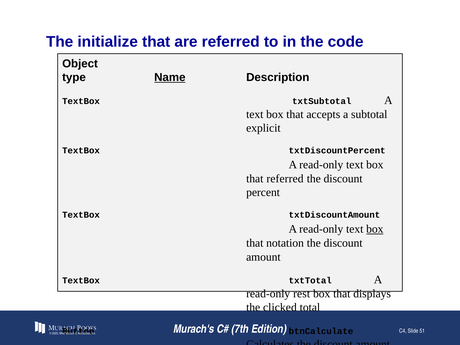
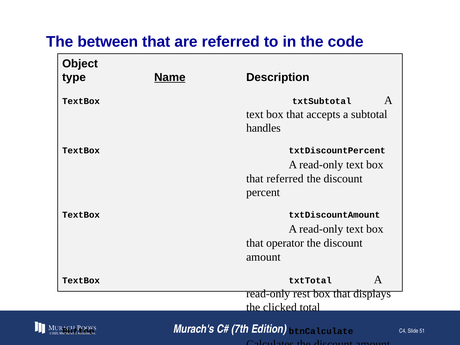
initialize: initialize -> between
explicit: explicit -> handles
box at (375, 229) underline: present -> none
notation: notation -> operator
